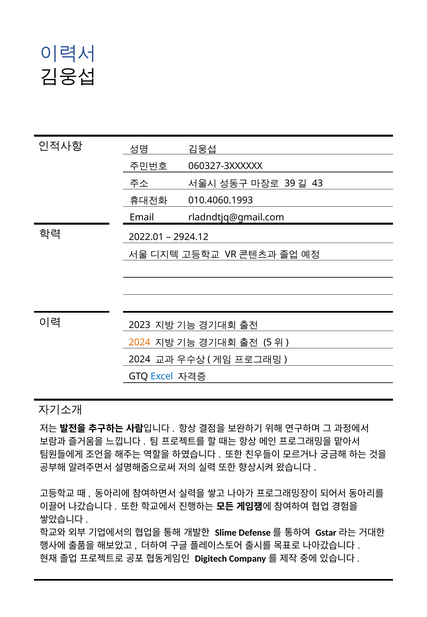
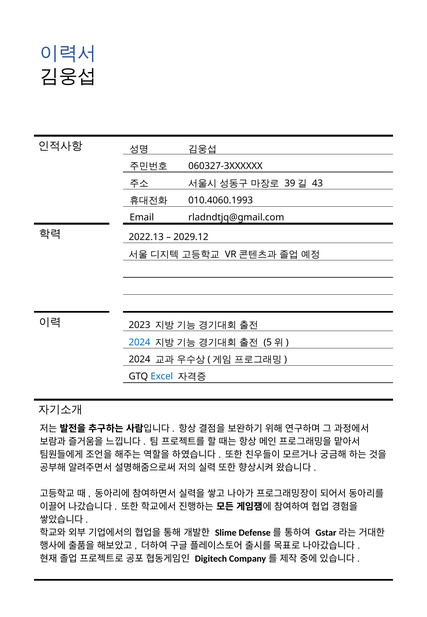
2022.01: 2022.01 -> 2022.13
2924.12: 2924.12 -> 2029.12
2024 at (140, 342) colour: orange -> blue
